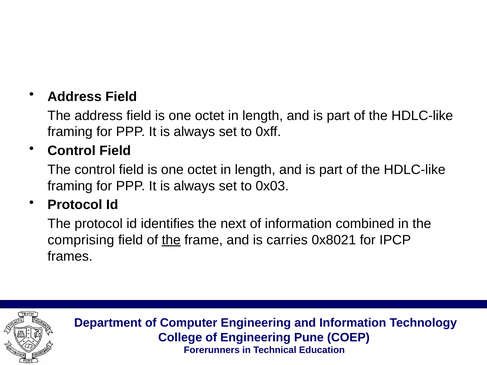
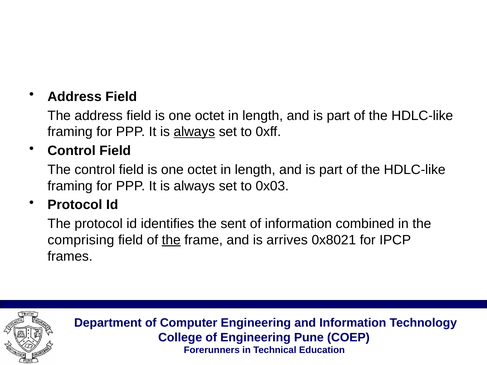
always at (194, 132) underline: none -> present
next: next -> sent
carries: carries -> arrives
